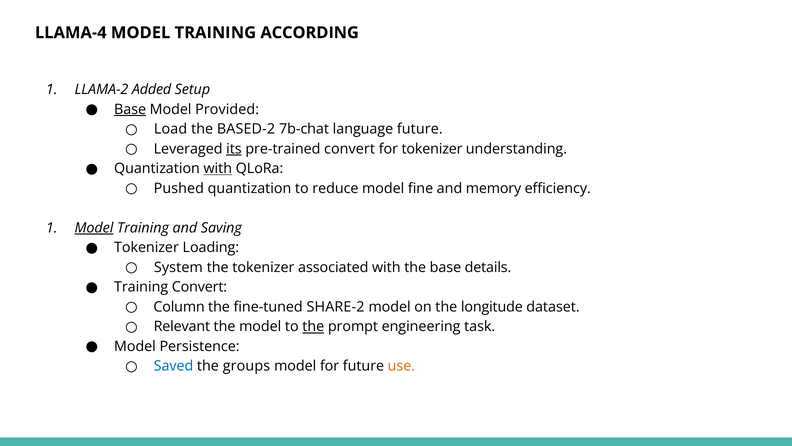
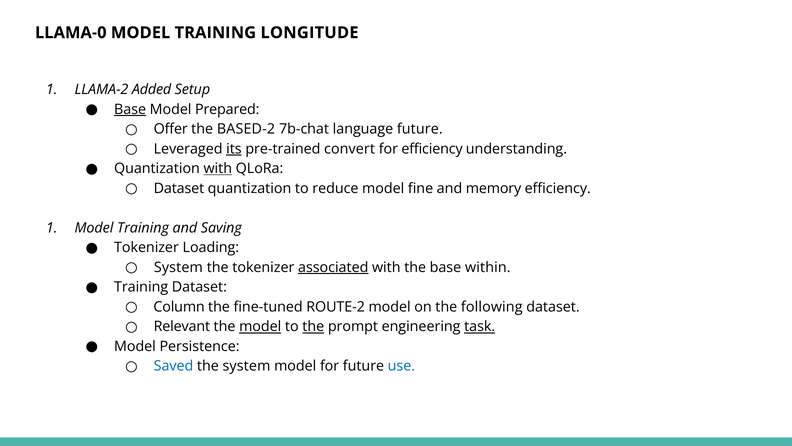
LLAMA-4: LLAMA-4 -> LLAMA-0
ACCORDING: ACCORDING -> LONGITUDE
Provided: Provided -> Prepared
Load: Load -> Offer
for tokenizer: tokenizer -> efficiency
Pushed at (179, 188): Pushed -> Dataset
Model at (94, 228) underline: present -> none
associated underline: none -> present
details: details -> within
Training Convert: Convert -> Dataset
SHARE-2: SHARE-2 -> ROUTE-2
longitude: longitude -> following
model at (260, 326) underline: none -> present
task underline: none -> present
the groups: groups -> system
use colour: orange -> blue
